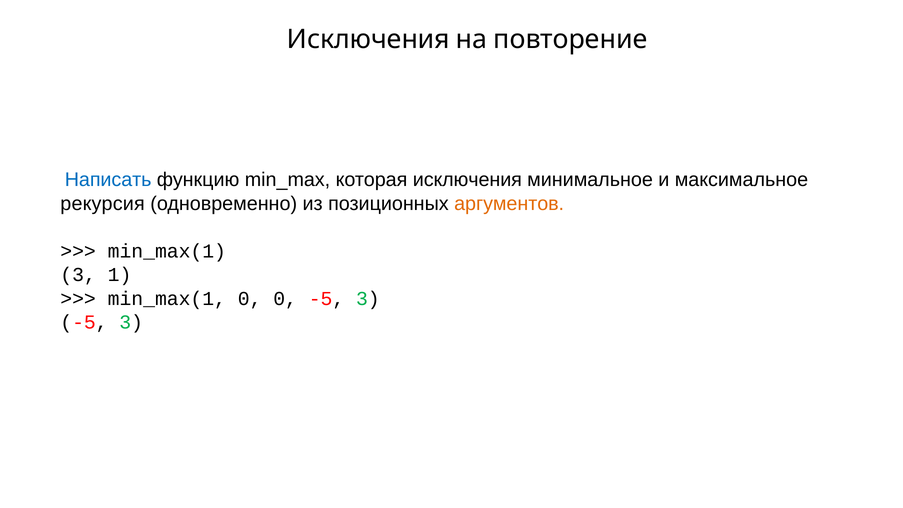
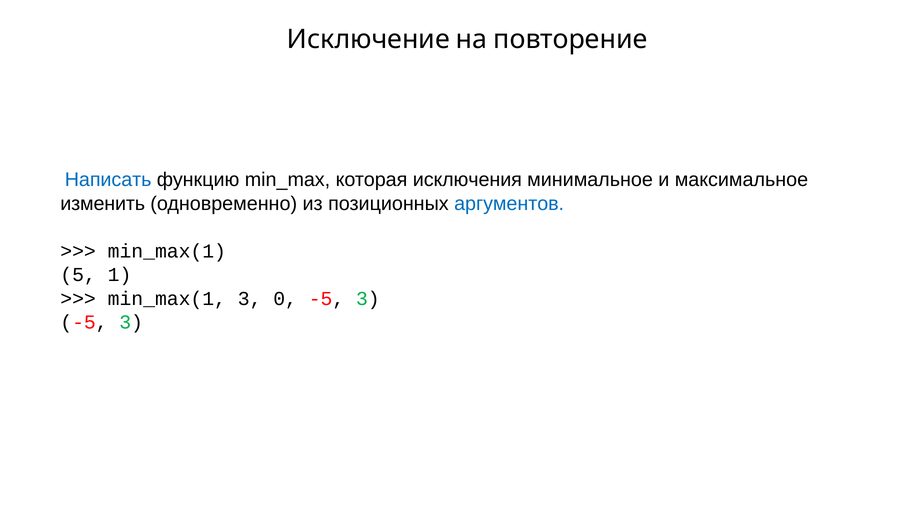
Исключения at (368, 39): Исключения -> Исключение
рекурсия: рекурсия -> изменить
аргументов colour: orange -> blue
3 at (78, 275): 3 -> 5
min_max(1 0: 0 -> 3
